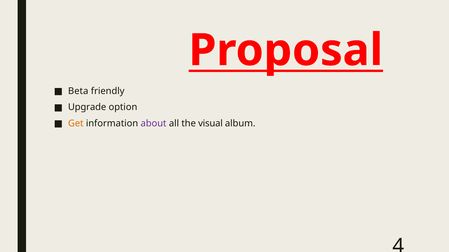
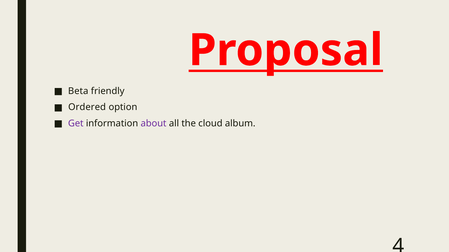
Upgrade: Upgrade -> Ordered
Get colour: orange -> purple
visual: visual -> cloud
